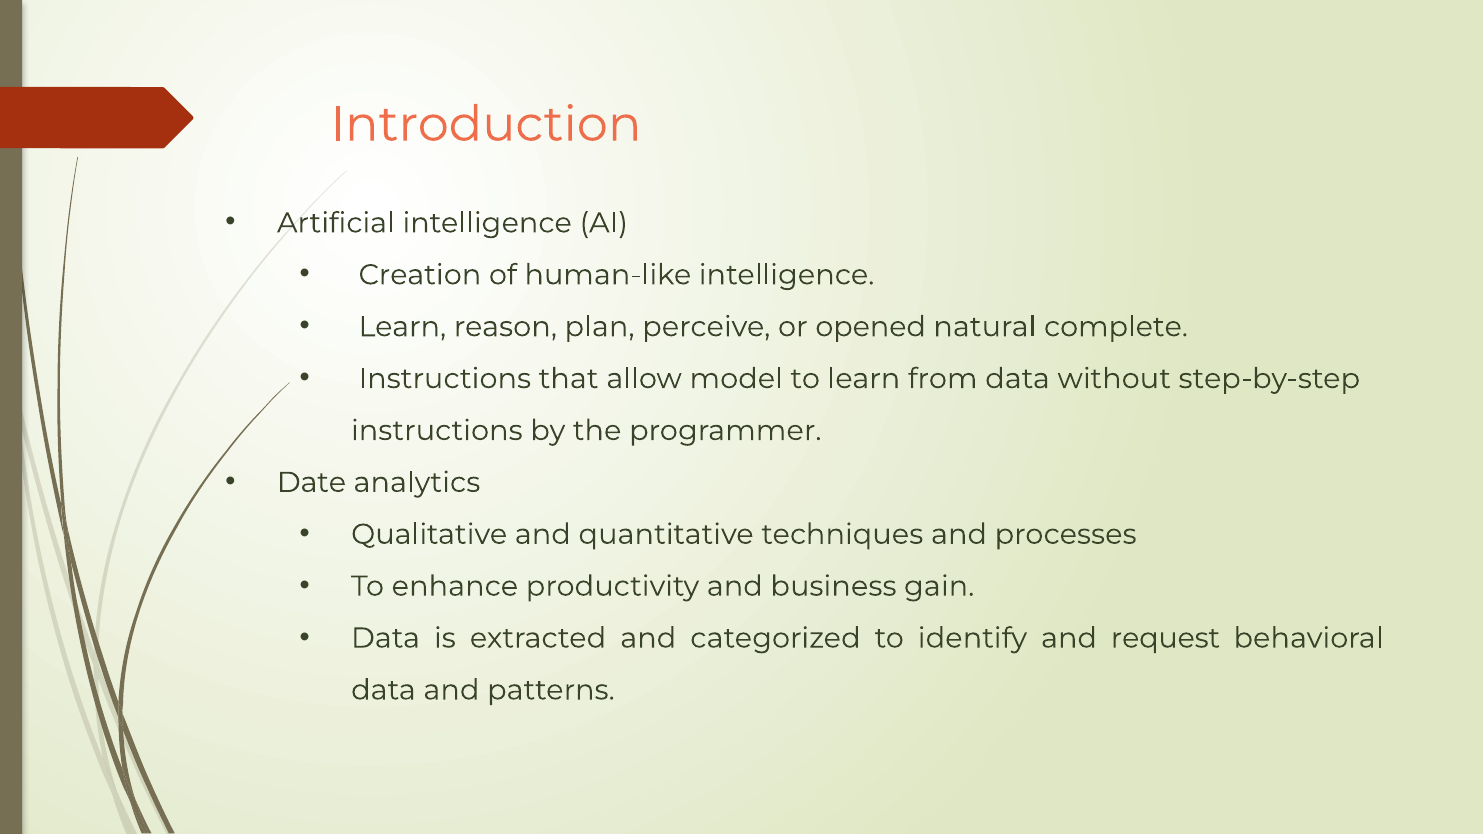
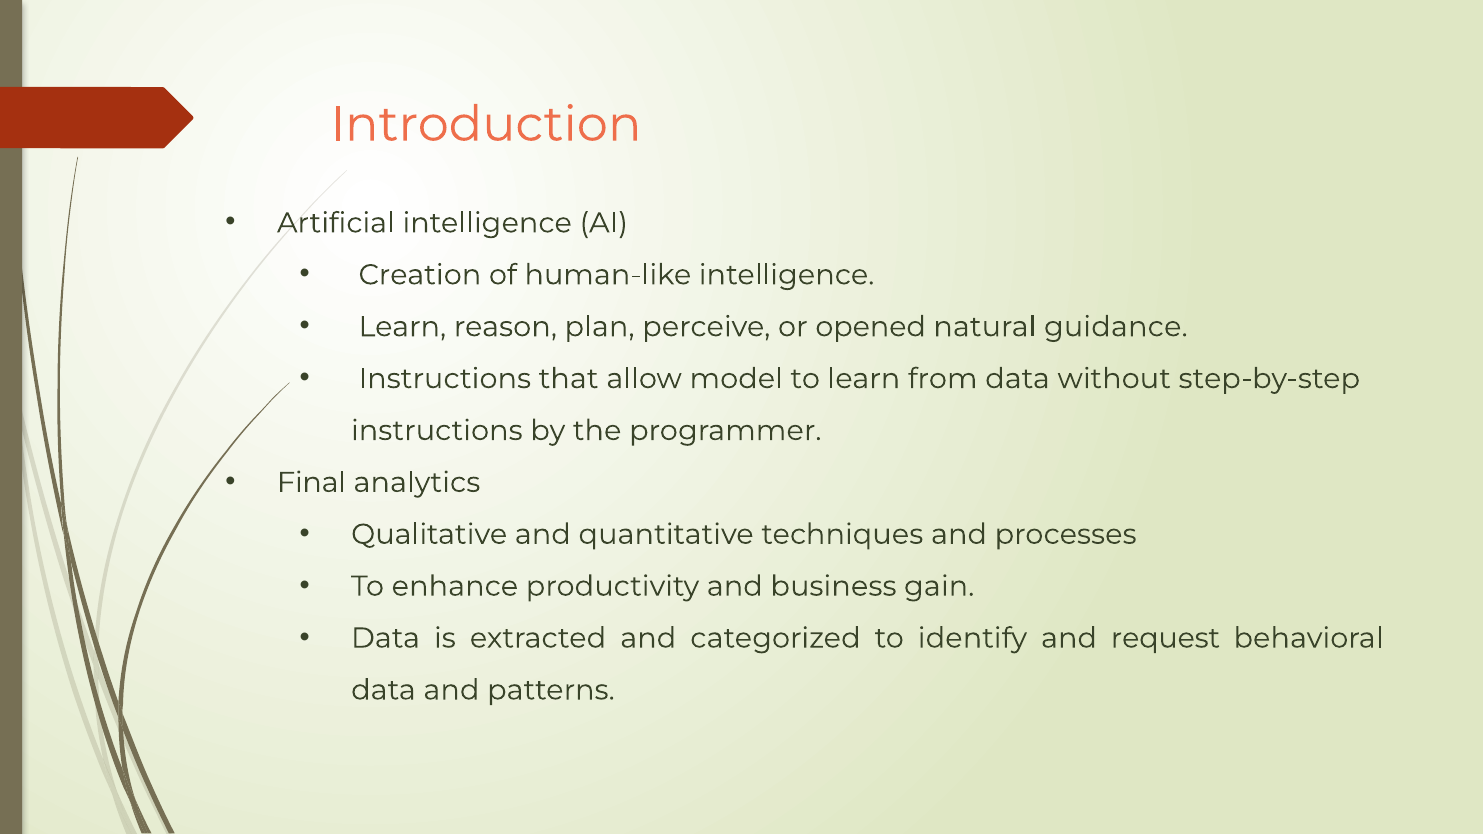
complete: complete -> guidance
Date: Date -> Final
